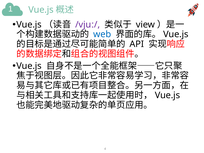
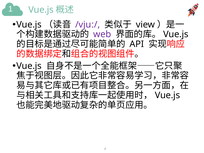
web colour: blue -> purple
